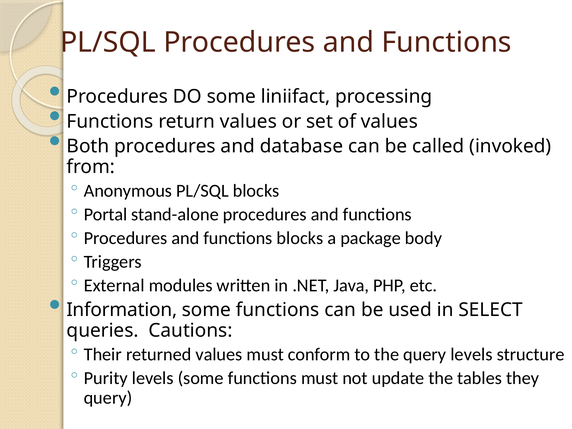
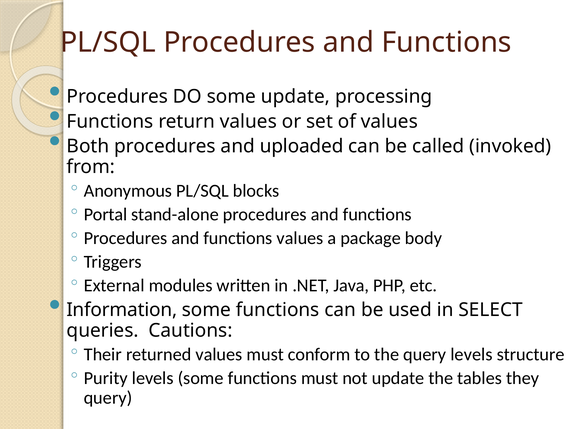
some liniifact: liniifact -> update
database: database -> uploaded
functions blocks: blocks -> values
